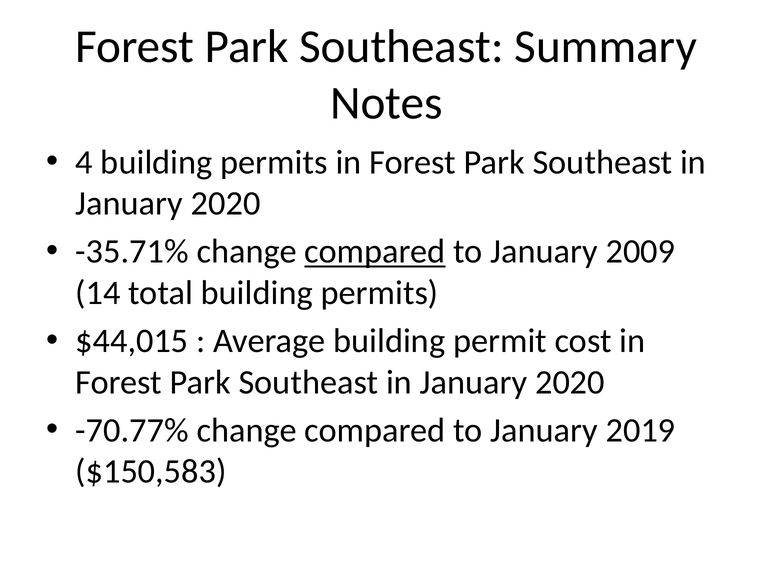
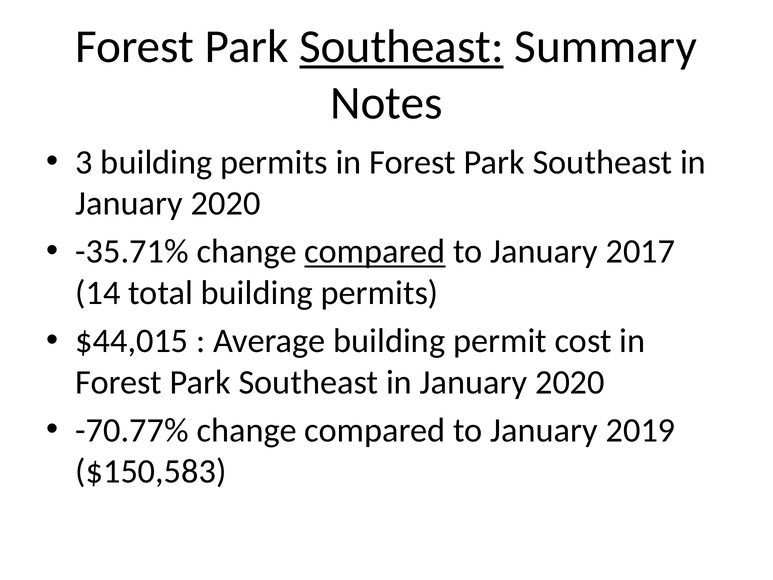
Southeast at (402, 46) underline: none -> present
4: 4 -> 3
2009: 2009 -> 2017
